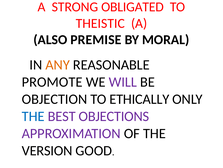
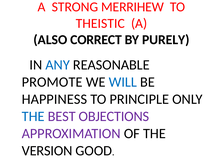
OBLIGATED: OBLIGATED -> MERRIHEW
PREMISE: PREMISE -> CORRECT
MORAL: MORAL -> PURELY
ANY colour: orange -> blue
WILL colour: purple -> blue
OBJECTION: OBJECTION -> HAPPINESS
ETHICALLY: ETHICALLY -> PRINCIPLE
